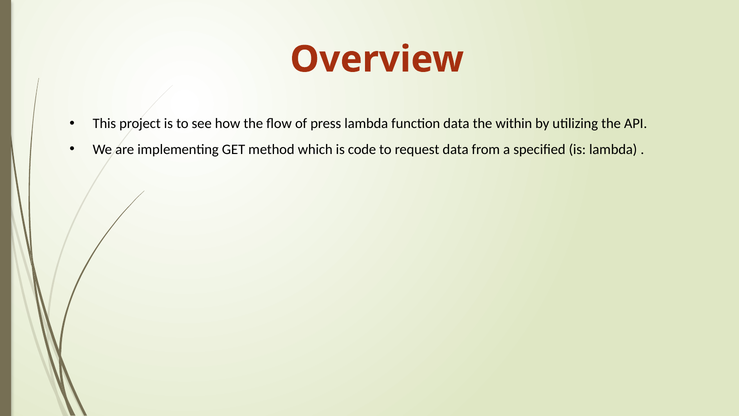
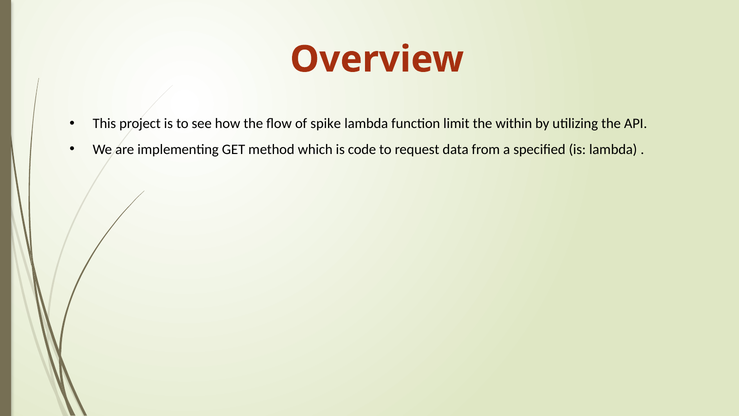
press: press -> spike
function data: data -> limit
